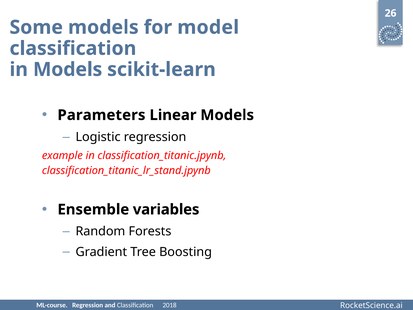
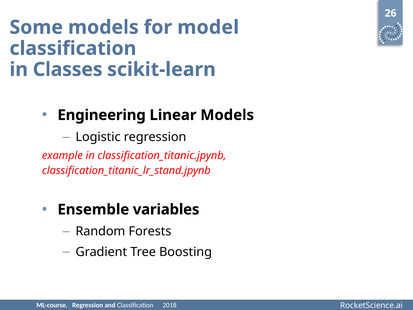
in Models: Models -> Classes
Parameters: Parameters -> Engineering
